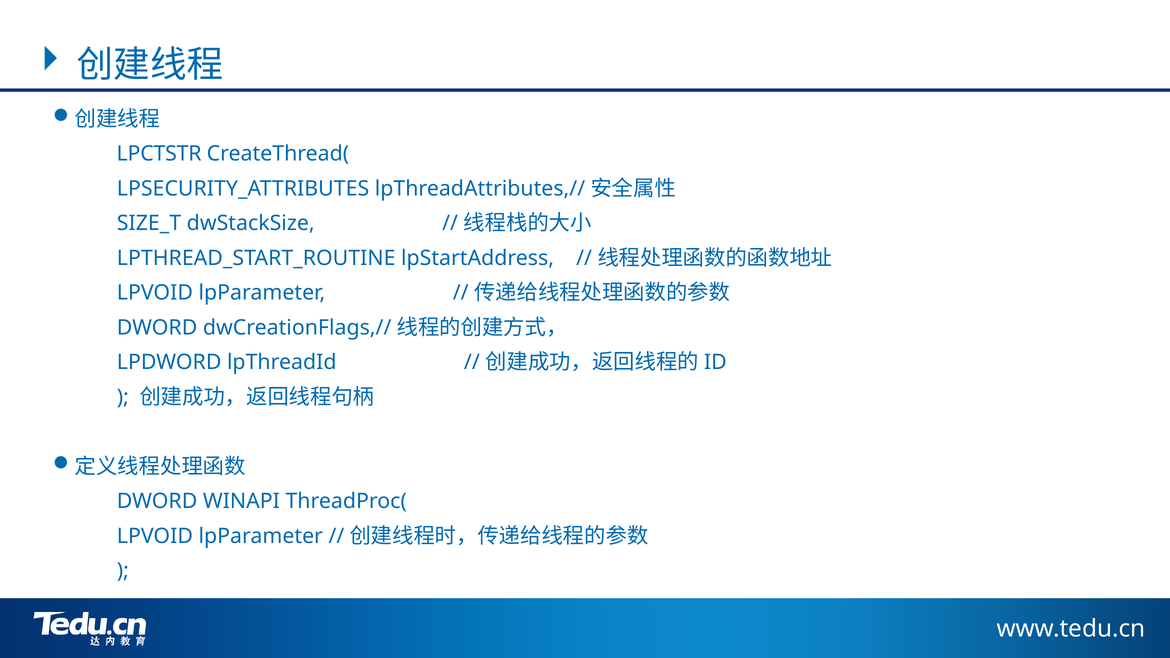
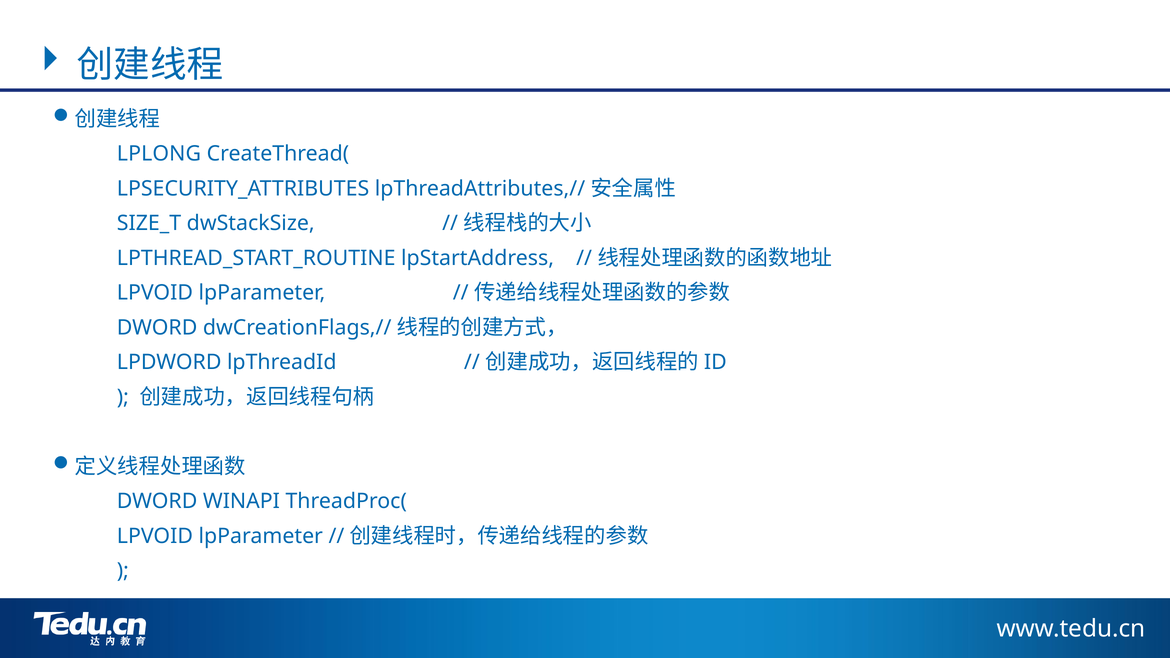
LPCTSTR: LPCTSTR -> LPLONG
